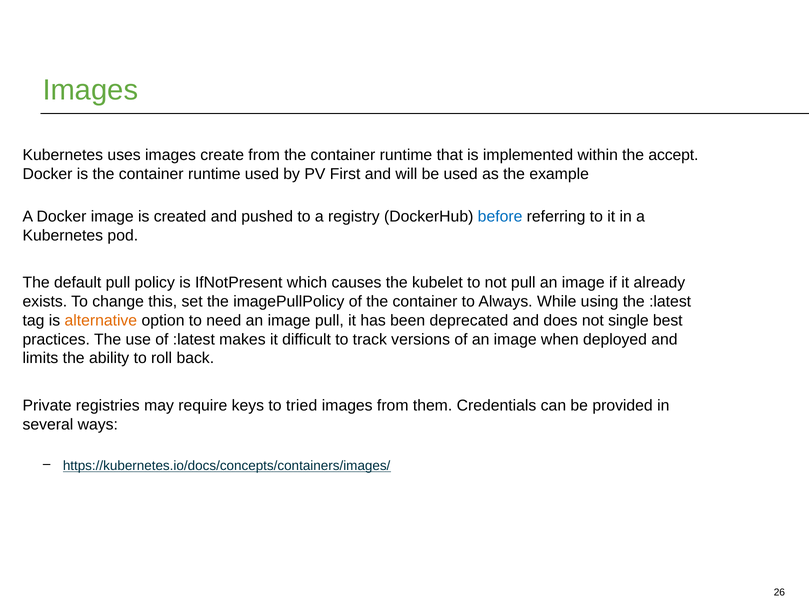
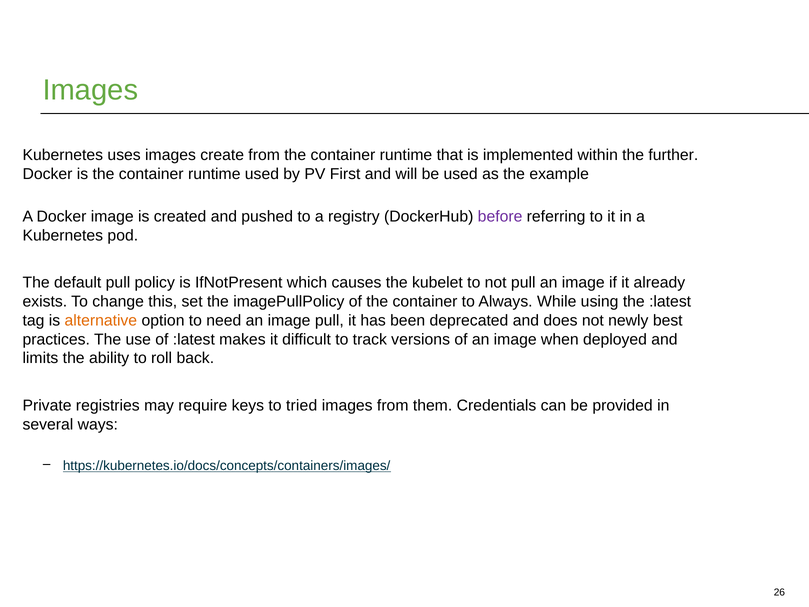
accept: accept -> further
before colour: blue -> purple
single: single -> newly
